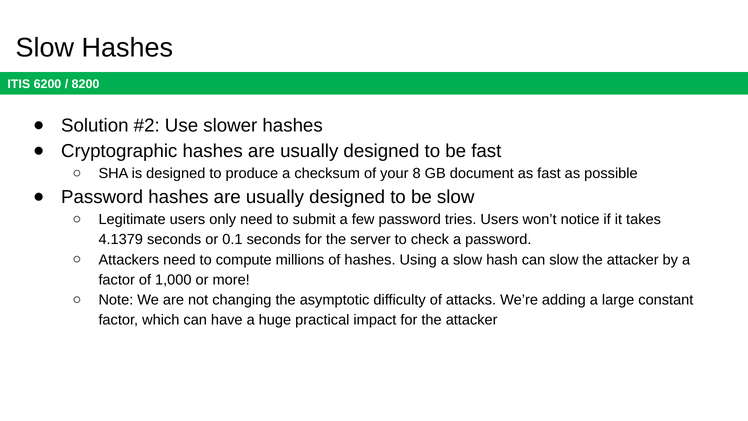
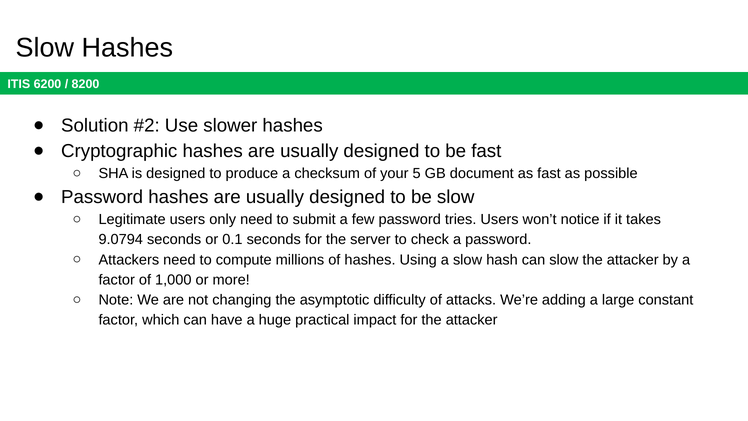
8: 8 -> 5
4.1379: 4.1379 -> 9.0794
